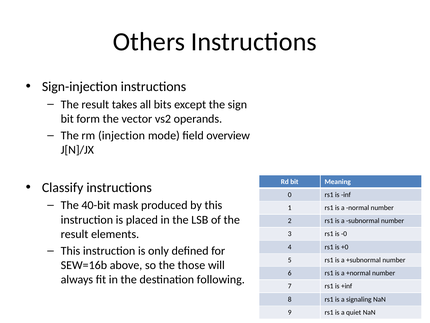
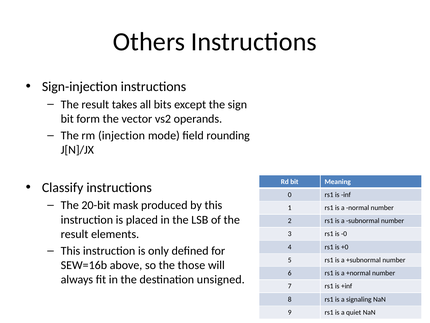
overview: overview -> rounding
40-bit: 40-bit -> 20-bit
following: following -> unsigned
